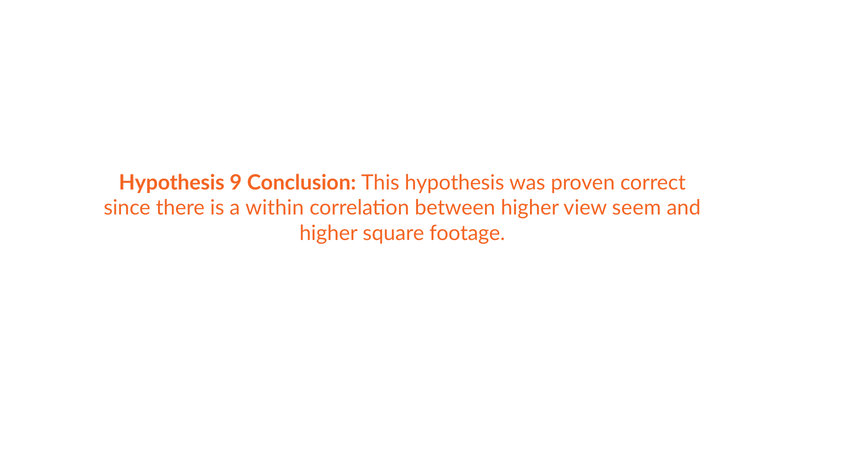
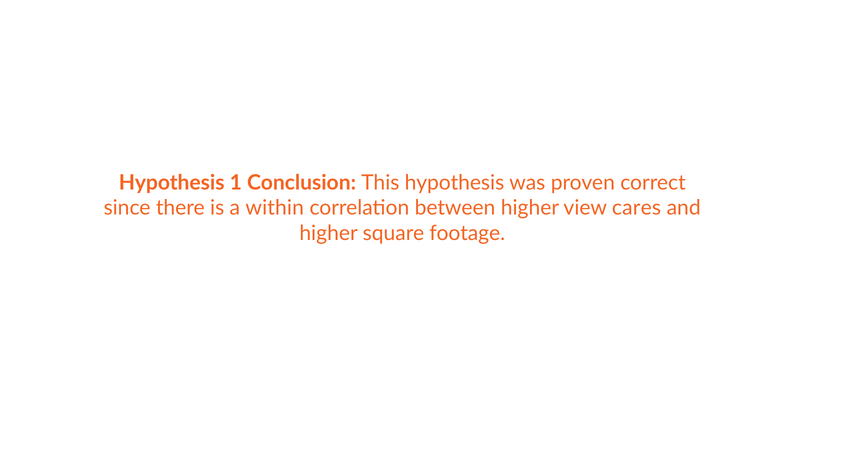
9: 9 -> 1
seem: seem -> cares
